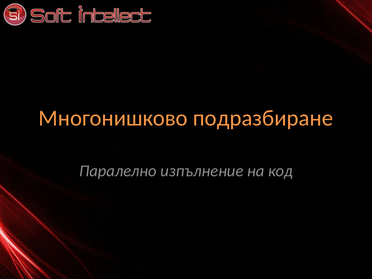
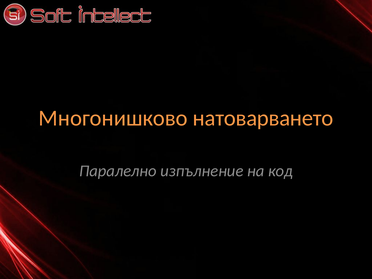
подразбиране: подразбиране -> натоварването
